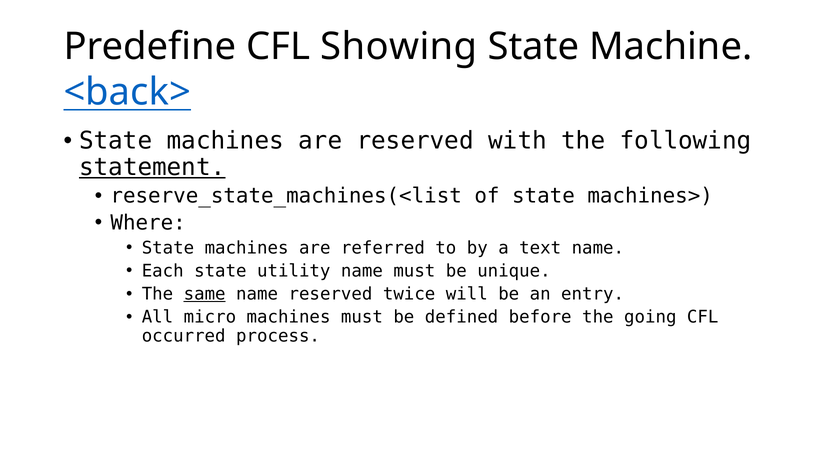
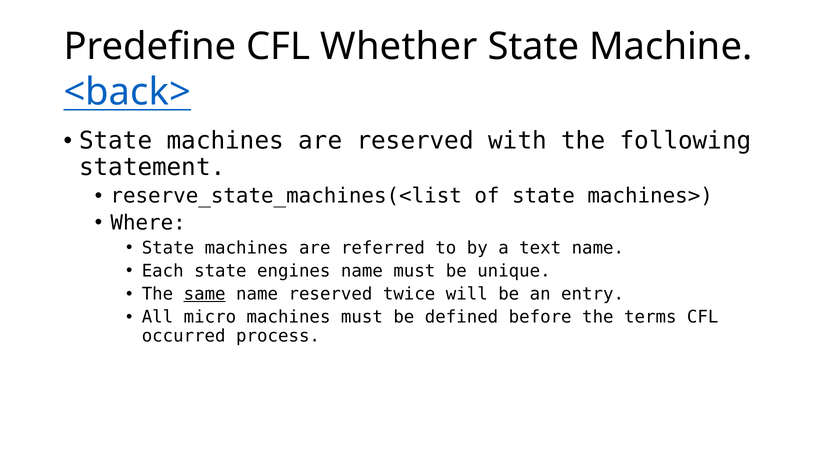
Showing: Showing -> Whether
statement underline: present -> none
utility: utility -> engines
going: going -> terms
